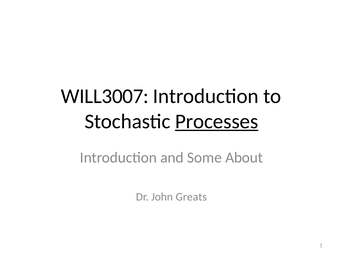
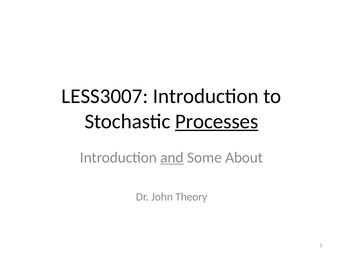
WILL3007: WILL3007 -> LESS3007
and underline: none -> present
Greats: Greats -> Theory
